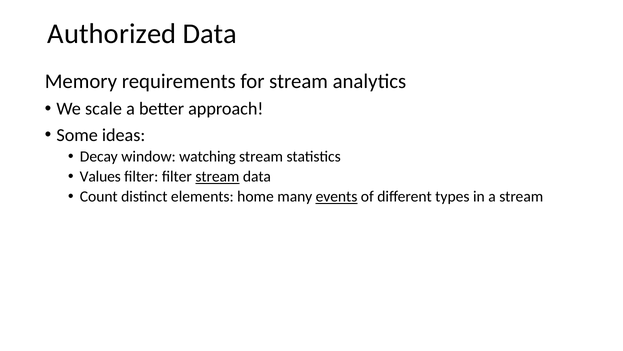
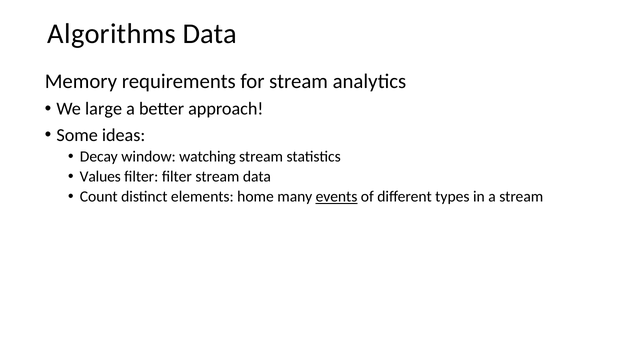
Authorized: Authorized -> Algorithms
scale: scale -> large
stream at (217, 176) underline: present -> none
